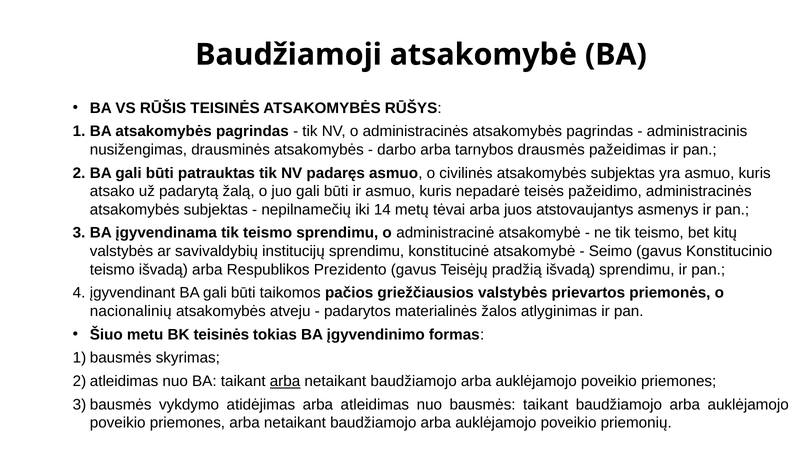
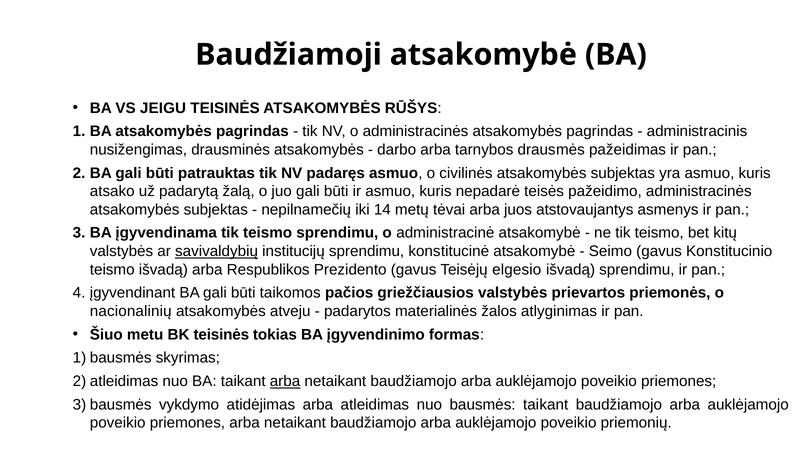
RŪŠIS: RŪŠIS -> JEIGU
savivaldybių underline: none -> present
pradžią: pradžią -> elgesio
